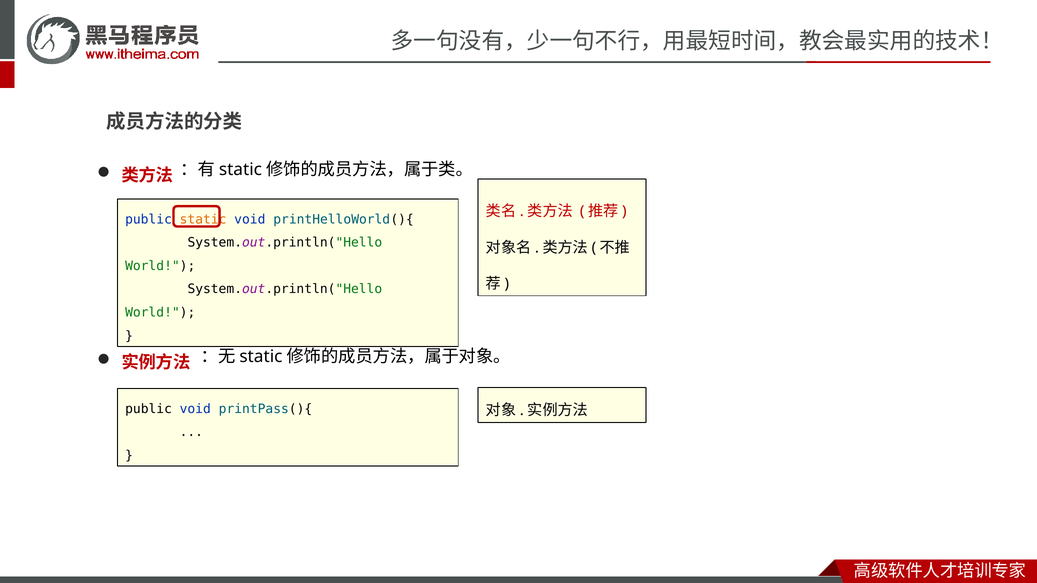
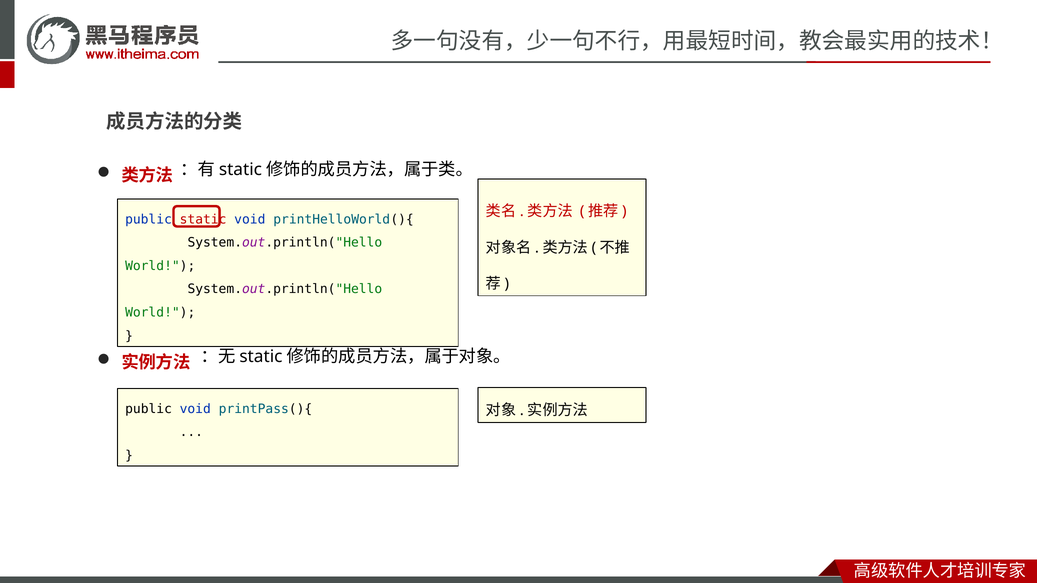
static colour: orange -> red
